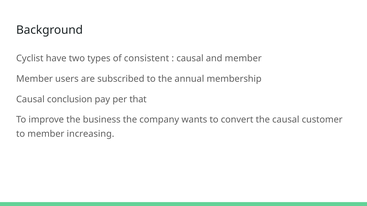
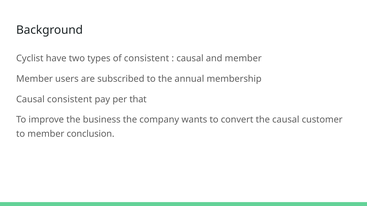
Causal conclusion: conclusion -> consistent
increasing: increasing -> conclusion
